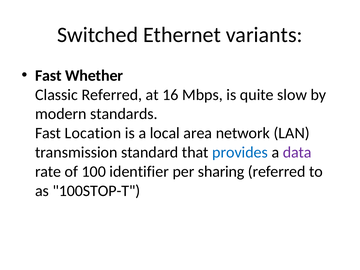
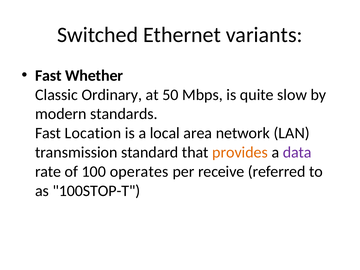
Classic Referred: Referred -> Ordinary
16: 16 -> 50
provides colour: blue -> orange
identifier: identifier -> operates
sharing: sharing -> receive
